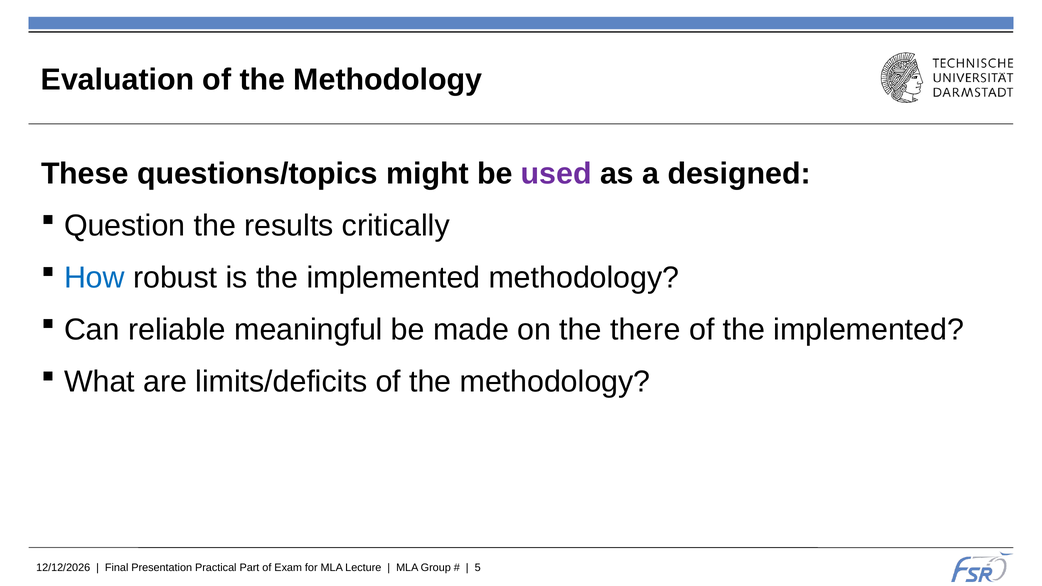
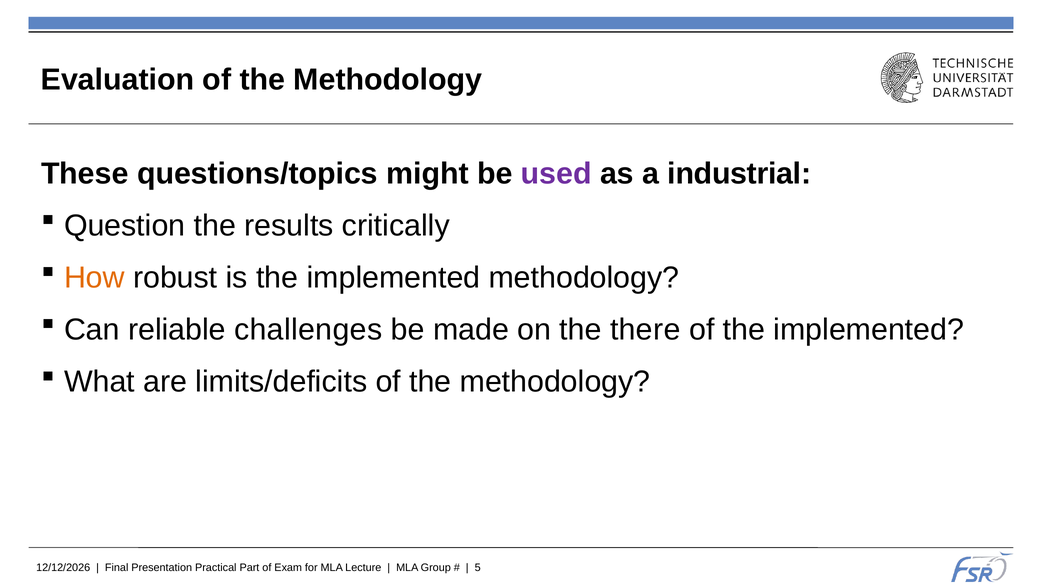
designed: designed -> industrial
How colour: blue -> orange
meaningful: meaningful -> challenges
